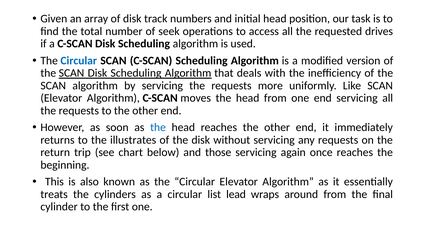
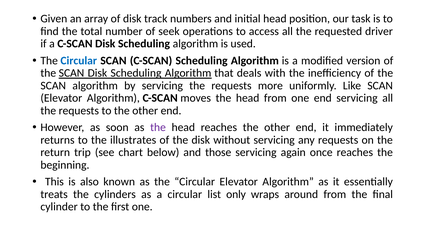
drives: drives -> driver
the at (158, 127) colour: blue -> purple
lead: lead -> only
